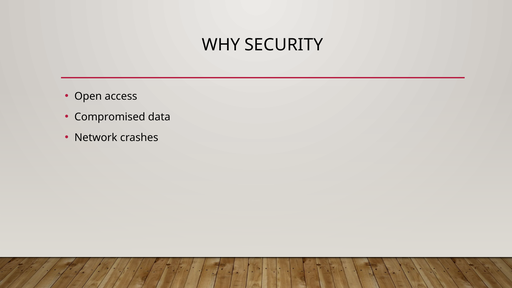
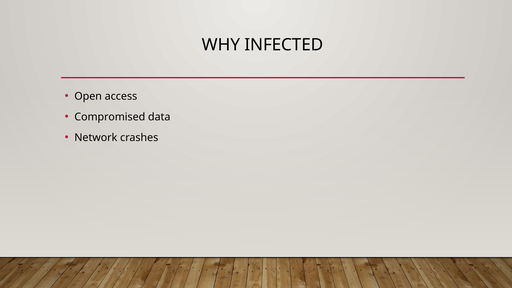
SECURITY: SECURITY -> INFECTED
